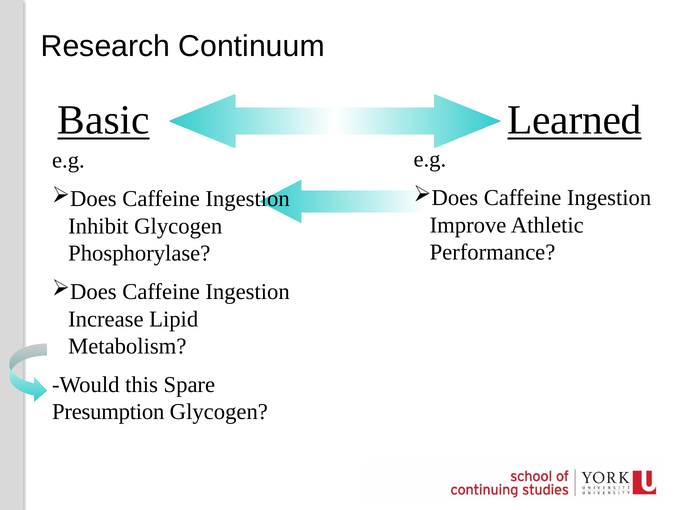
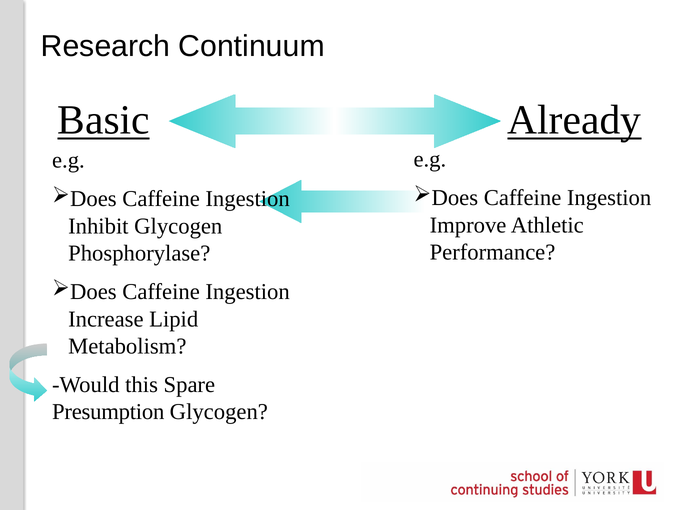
Learned: Learned -> Already
